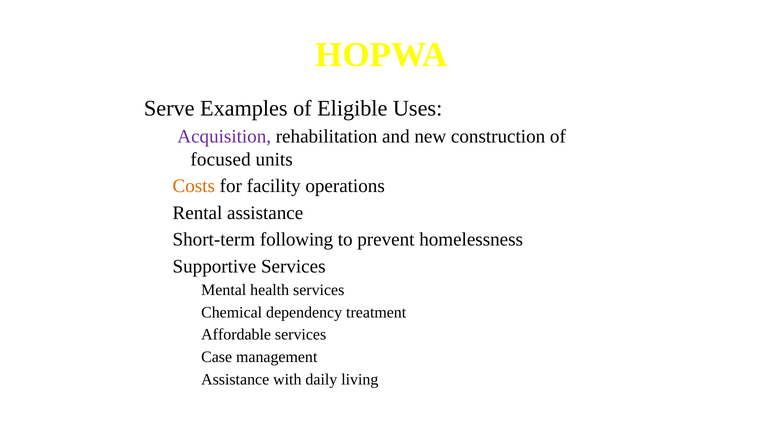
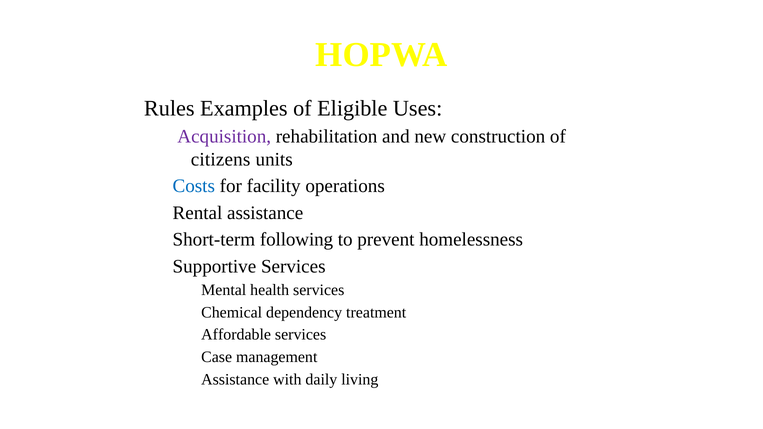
Serve: Serve -> Rules
focused: focused -> citizens
Costs colour: orange -> blue
